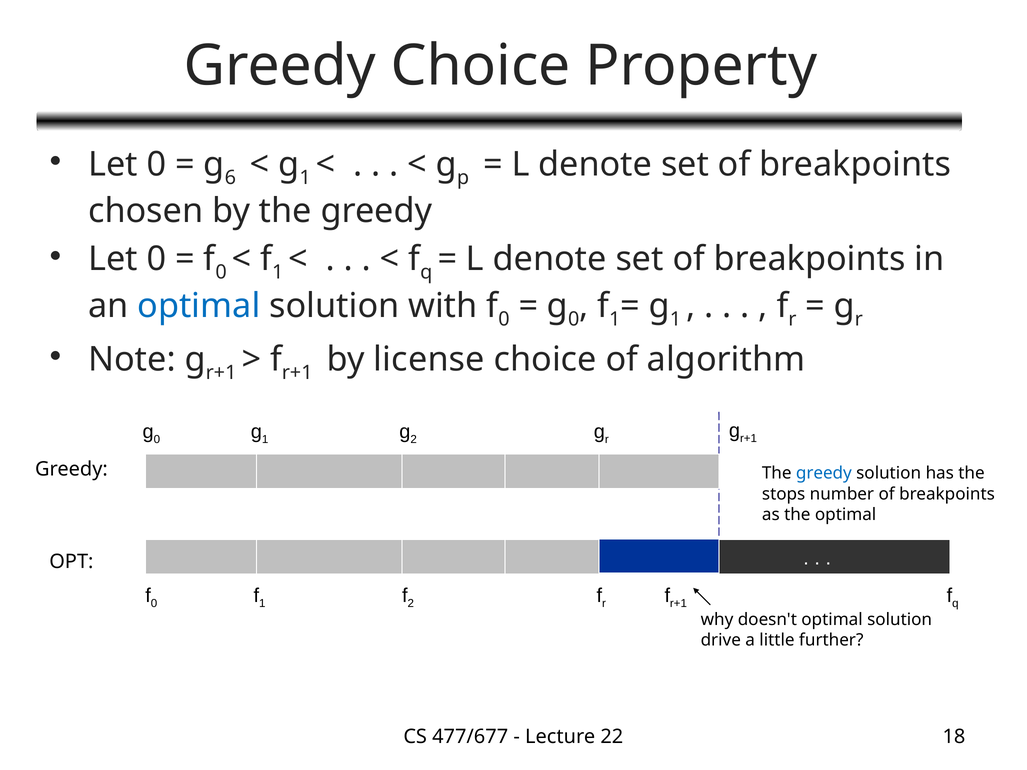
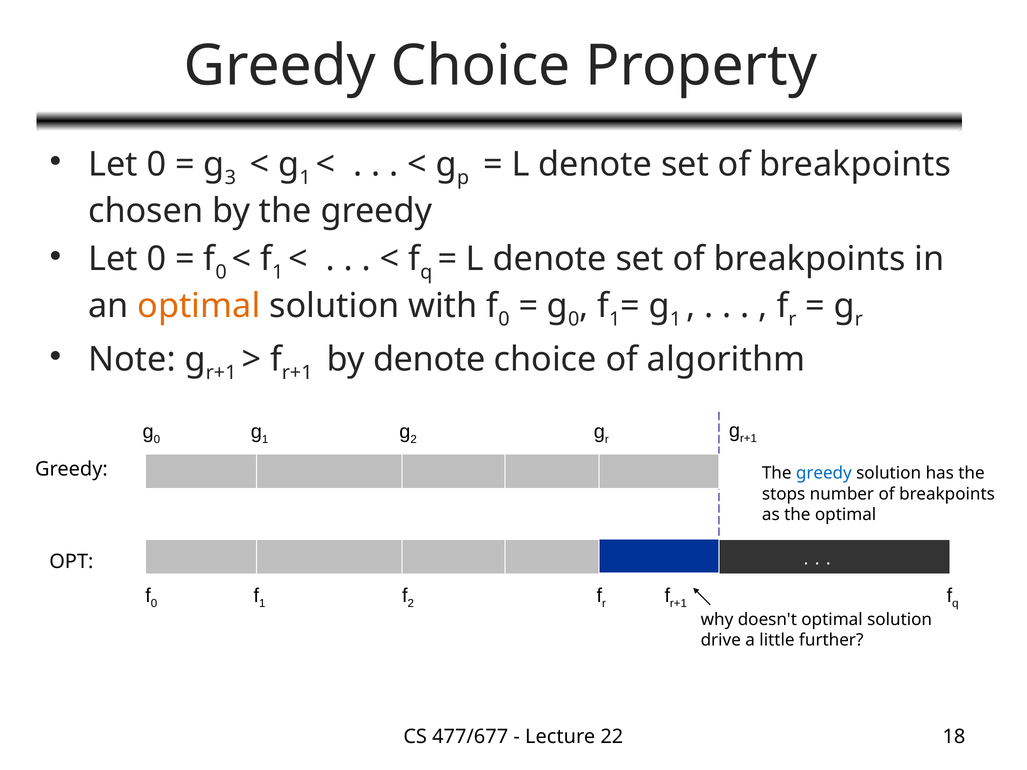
6: 6 -> 3
optimal at (199, 306) colour: blue -> orange
by license: license -> denote
